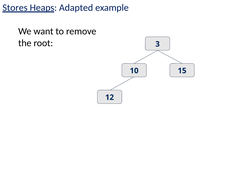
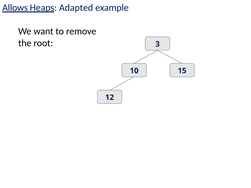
Stores: Stores -> Allows
